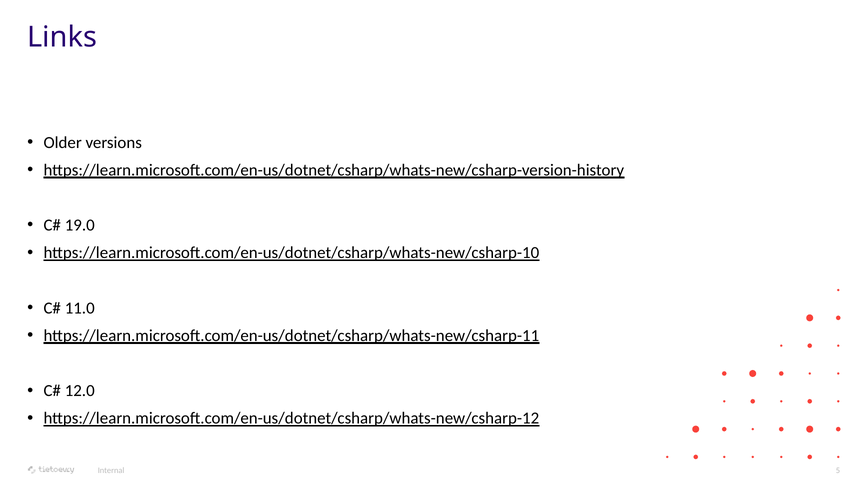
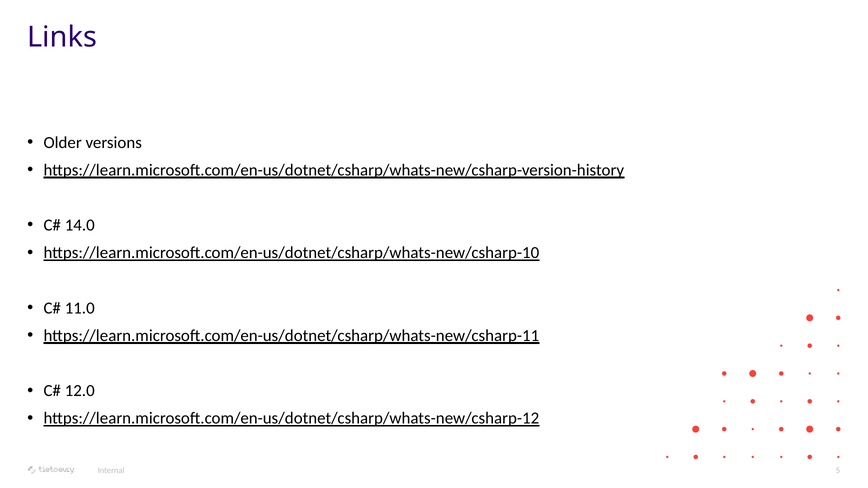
19.0: 19.0 -> 14.0
